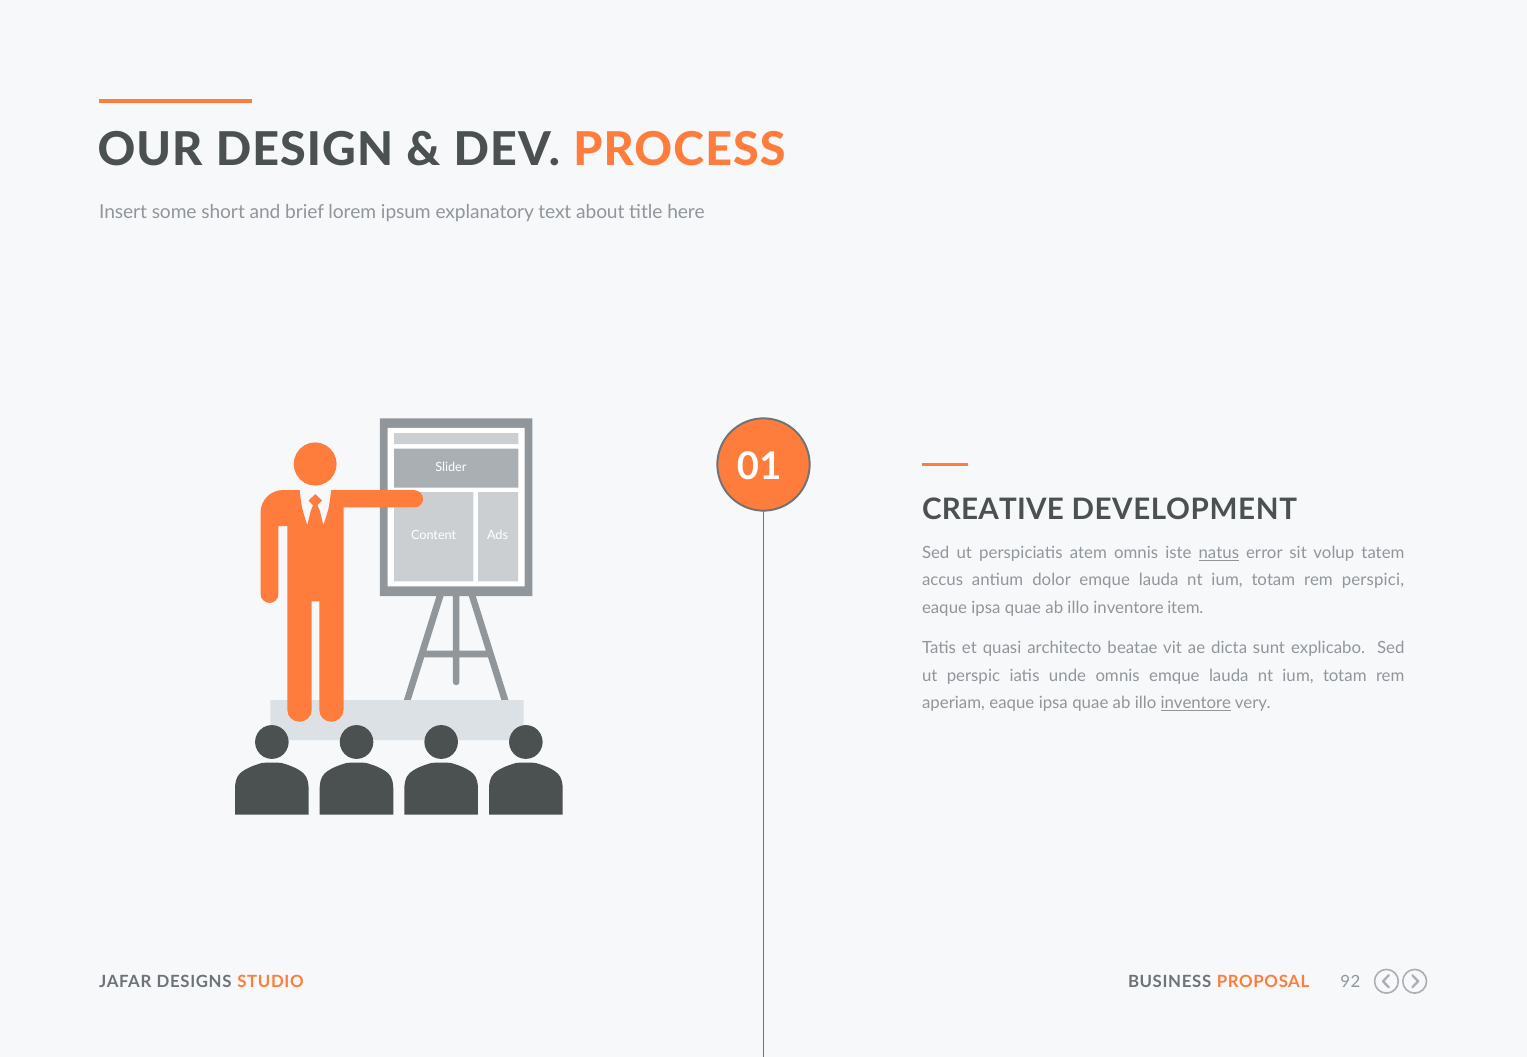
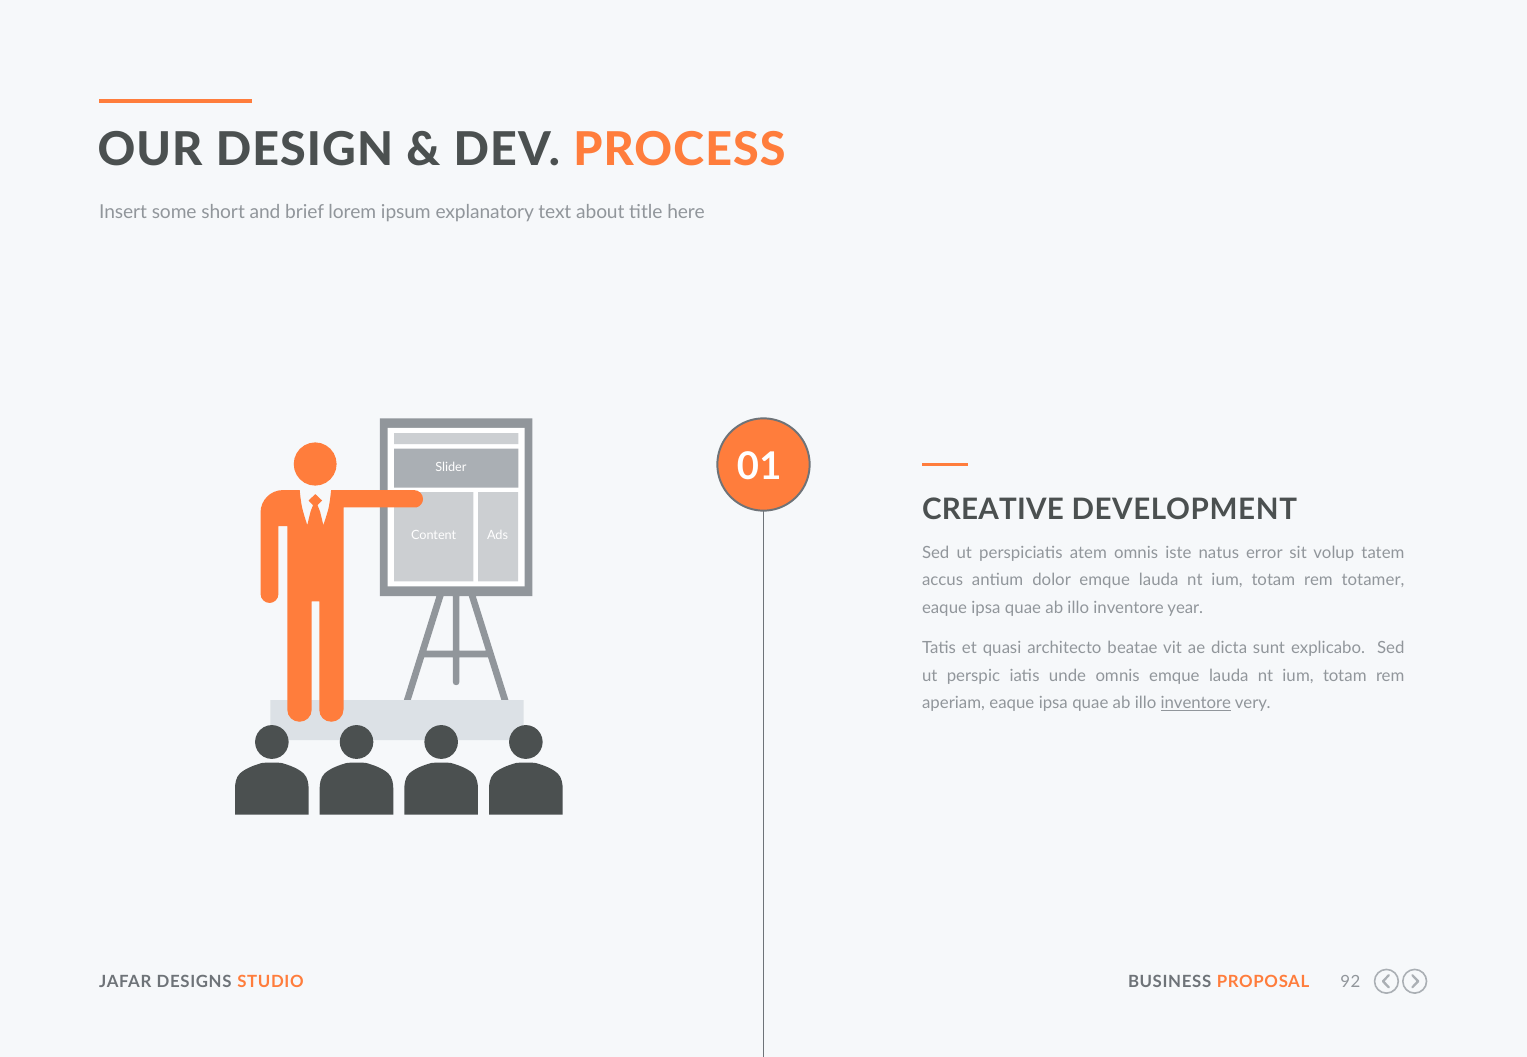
natus underline: present -> none
perspici: perspici -> totamer
item: item -> year
